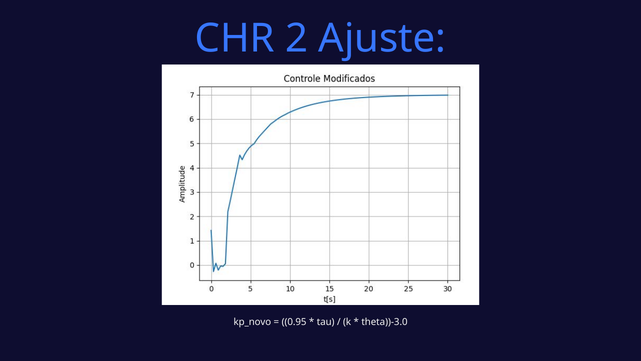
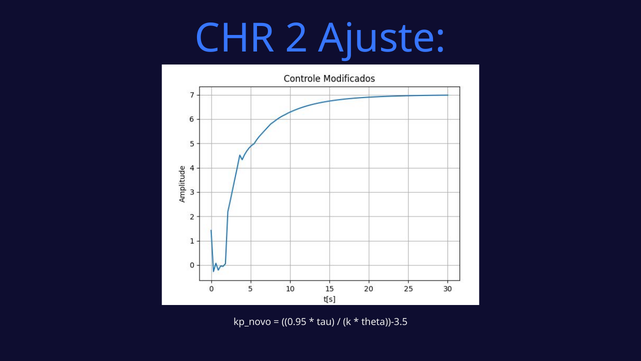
theta))-3.0: theta))-3.0 -> theta))-3.5
